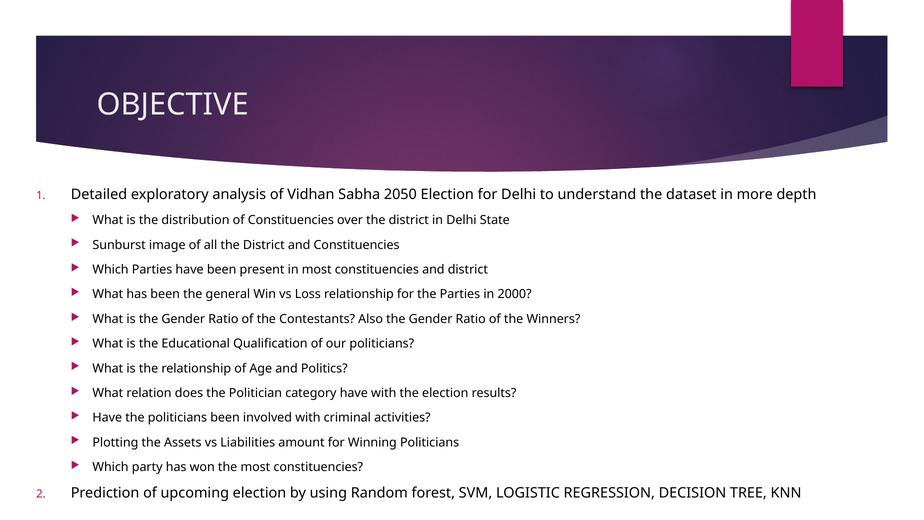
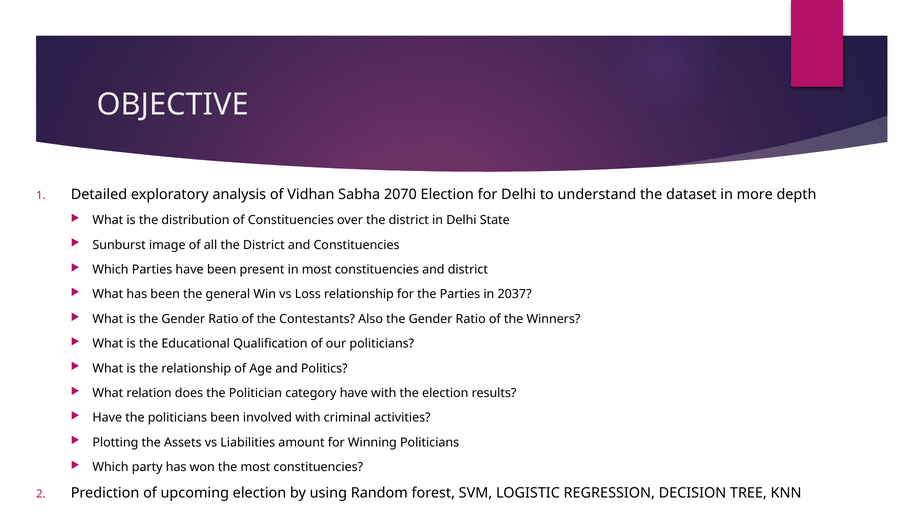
2050: 2050 -> 2070
2000: 2000 -> 2037
